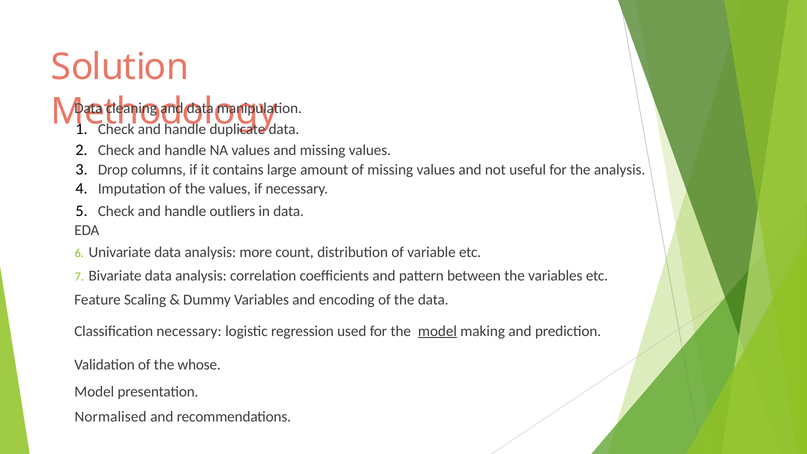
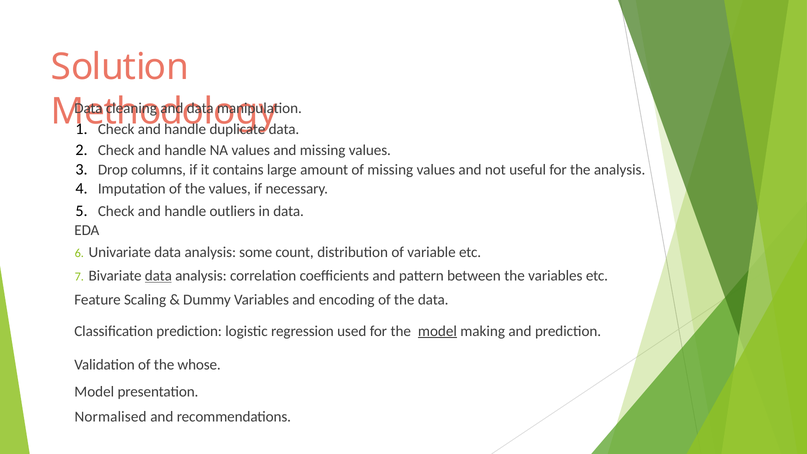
more: more -> some
data at (158, 276) underline: none -> present
Classification necessary: necessary -> prediction
